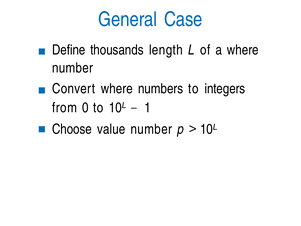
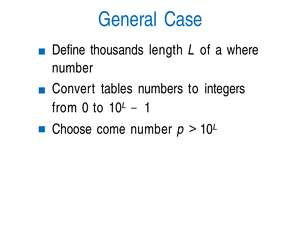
Convert where: where -> tables
value: value -> come
